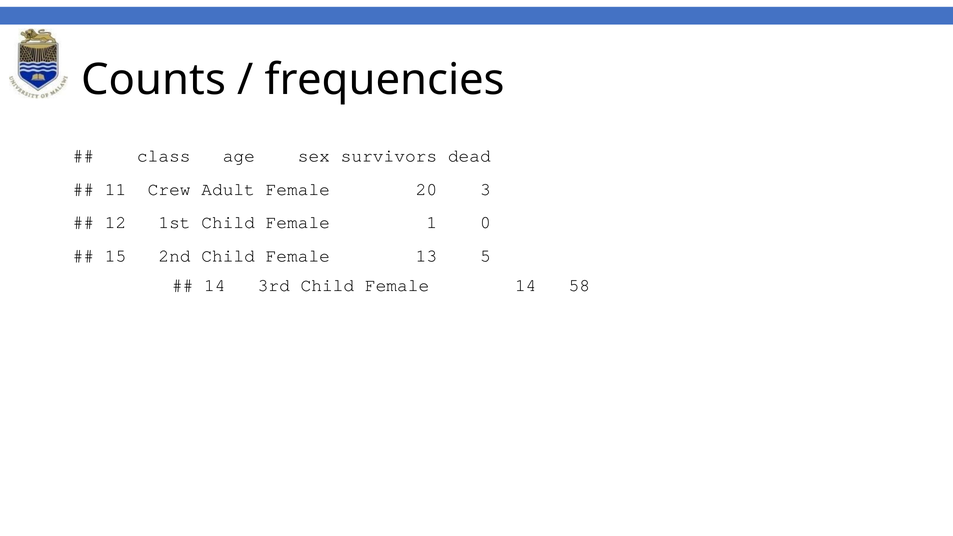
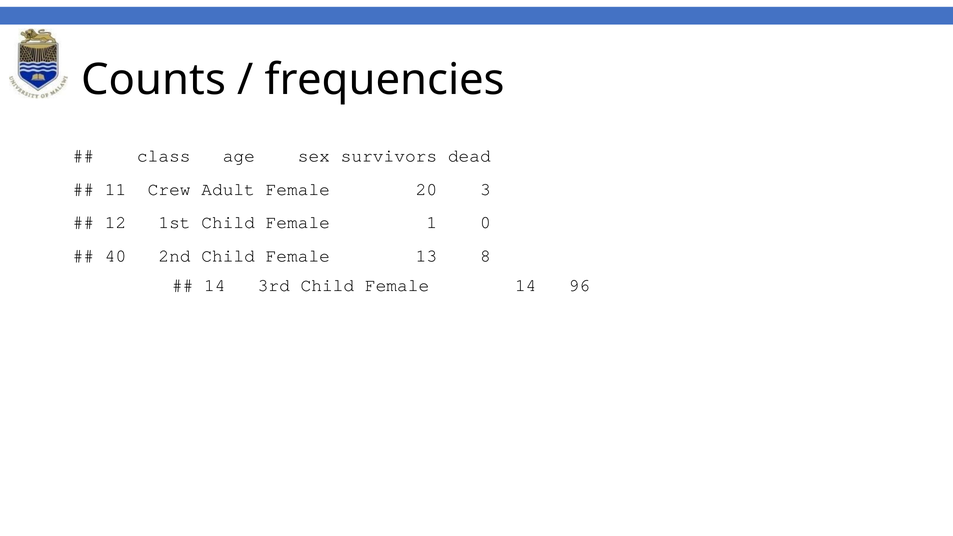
15: 15 -> 40
5: 5 -> 8
58: 58 -> 96
